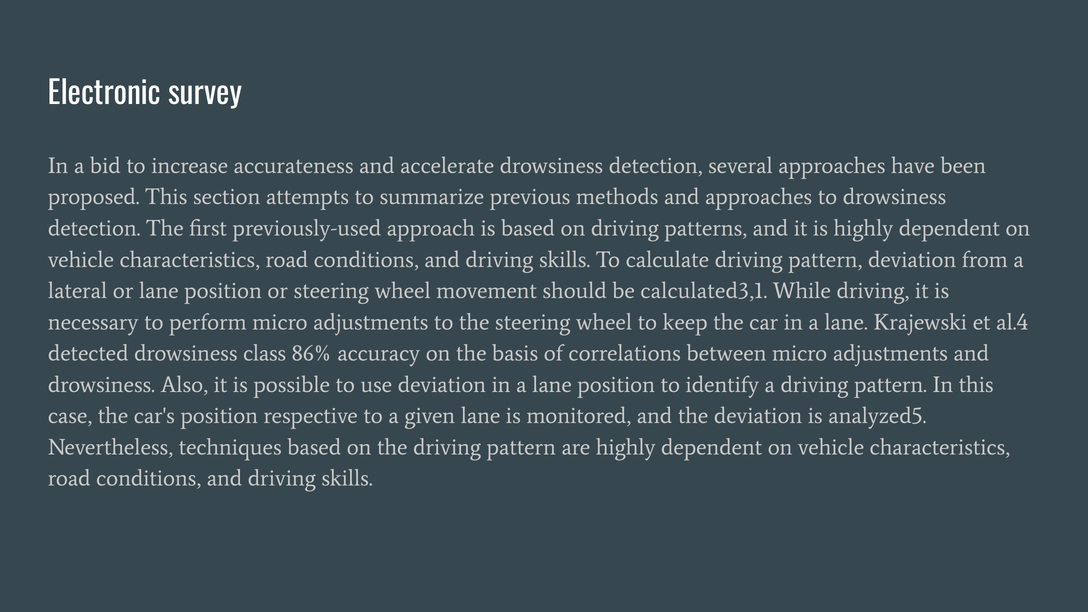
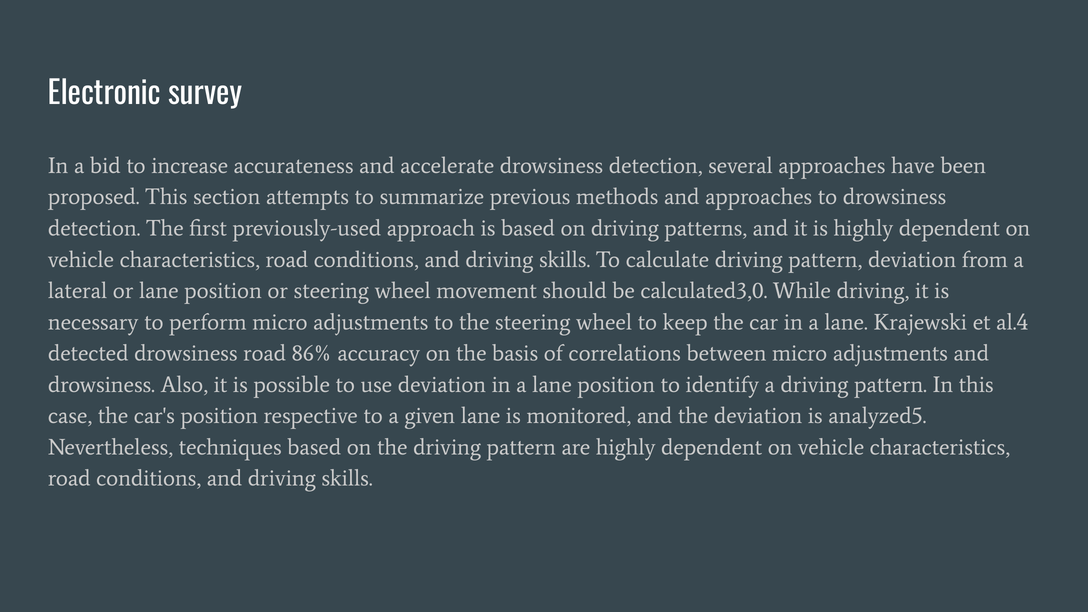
calculated3,1: calculated3,1 -> calculated3,0
drowsiness class: class -> road
